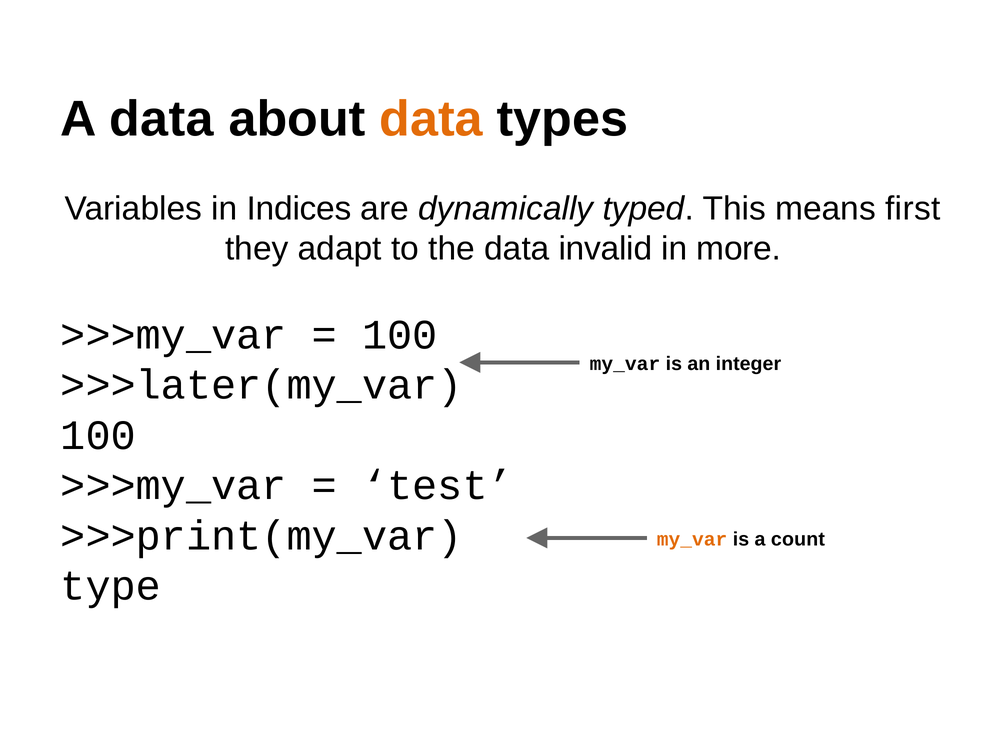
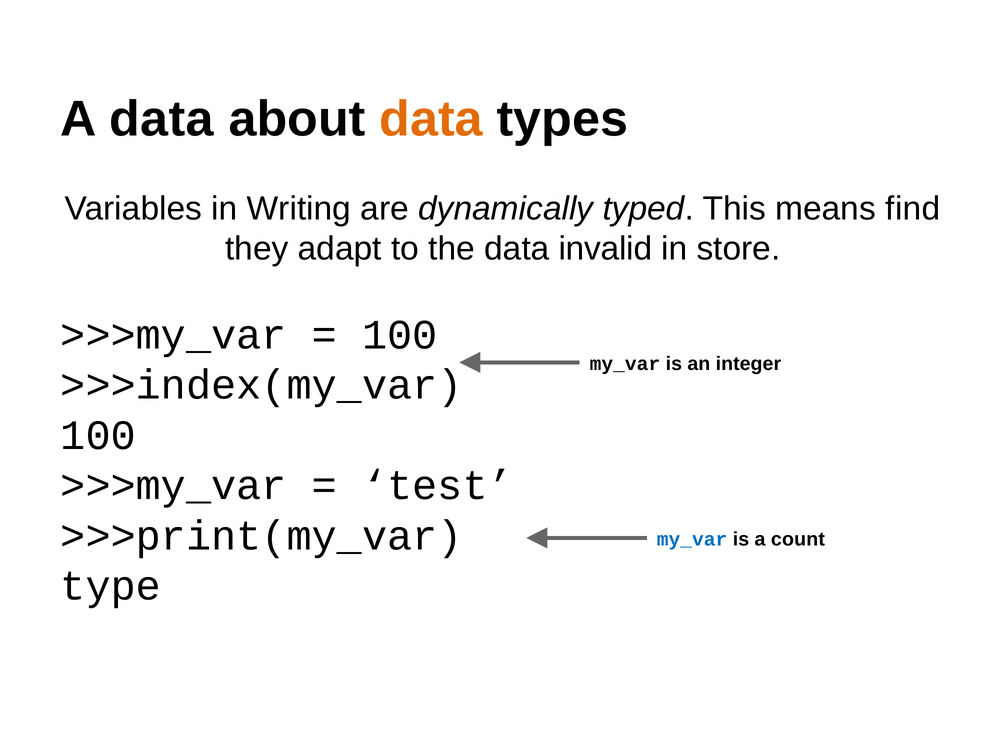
Indices: Indices -> Writing
first: first -> find
more: more -> store
>>>later(my_var: >>>later(my_var -> >>>index(my_var
my_var at (692, 539) colour: orange -> blue
